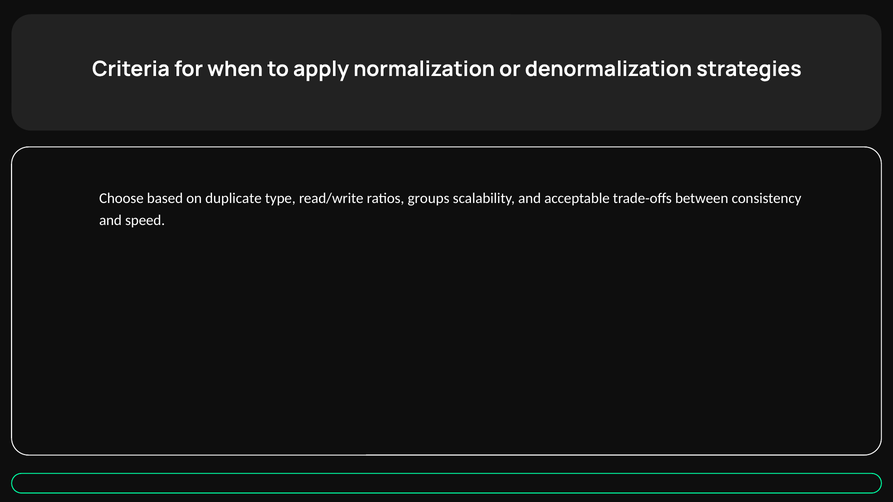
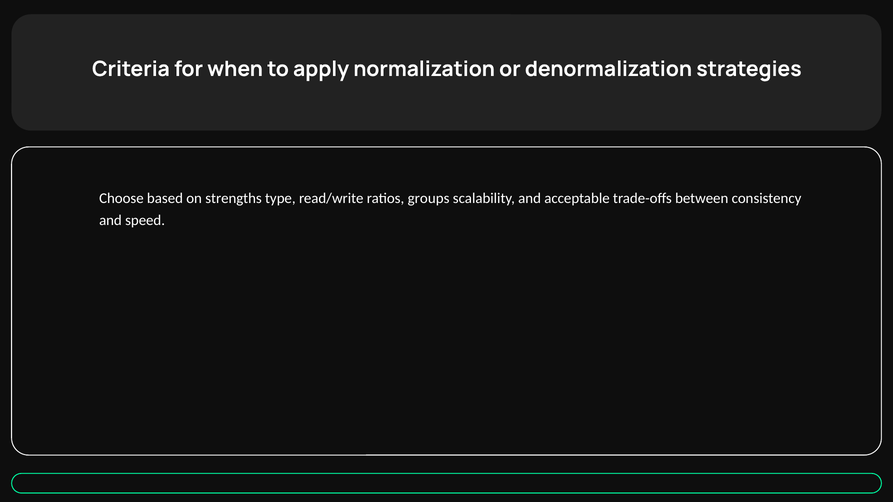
duplicate: duplicate -> strengths
